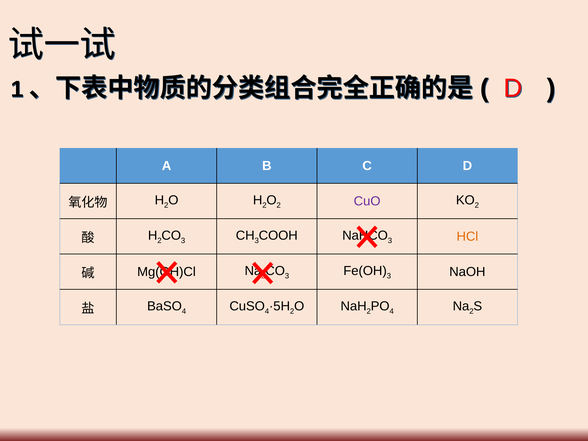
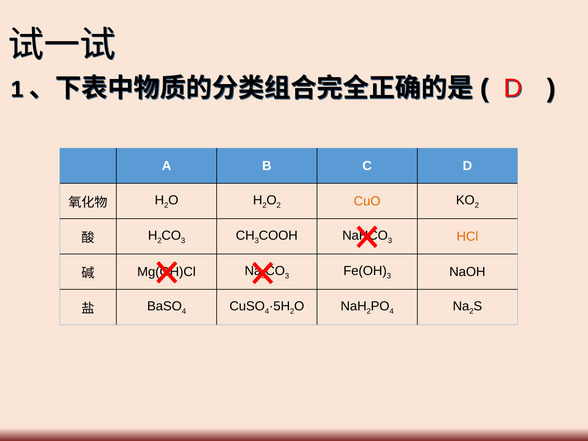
CuO colour: purple -> orange
